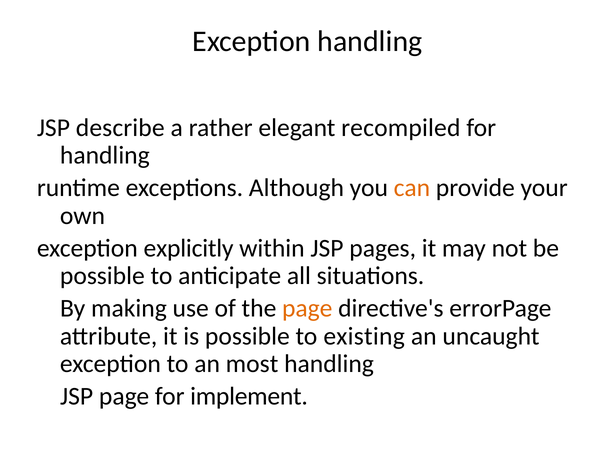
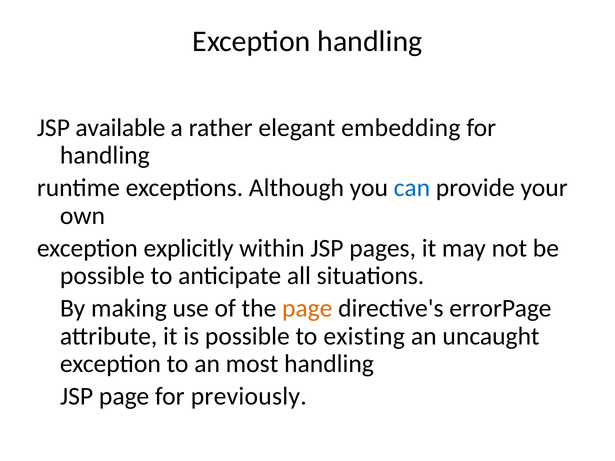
describe: describe -> available
recompiled: recompiled -> embedding
can colour: orange -> blue
implement: implement -> previously
